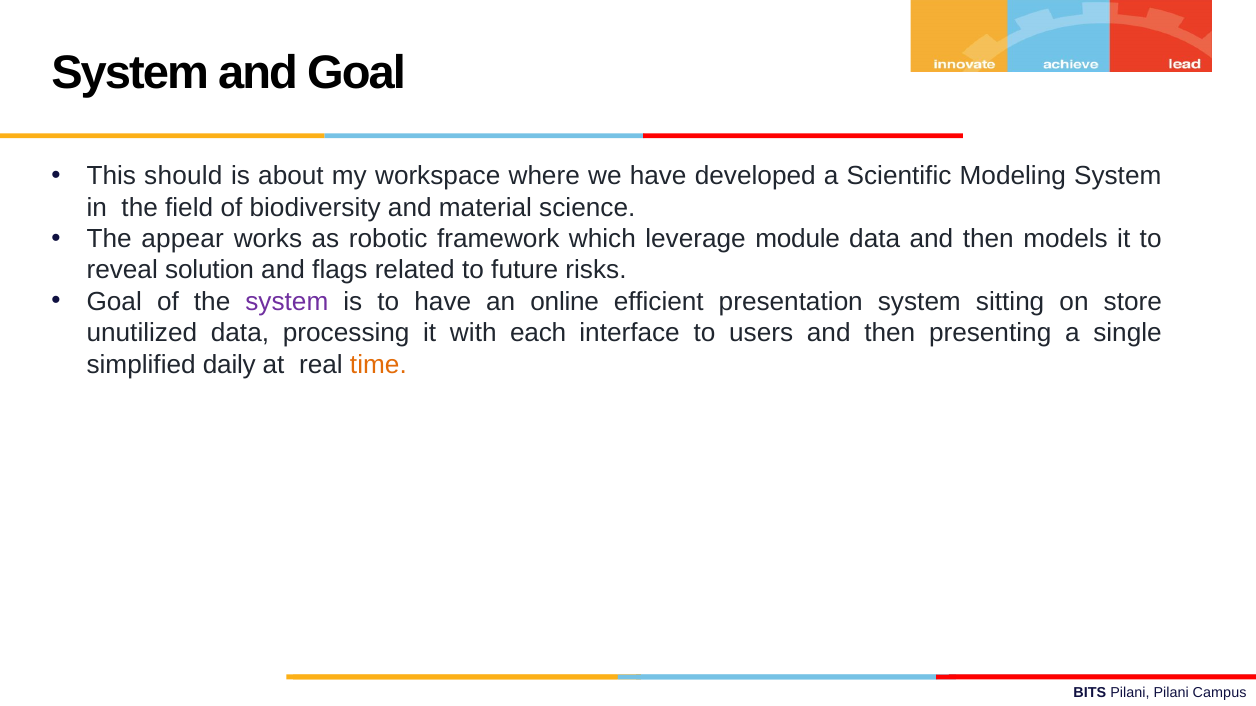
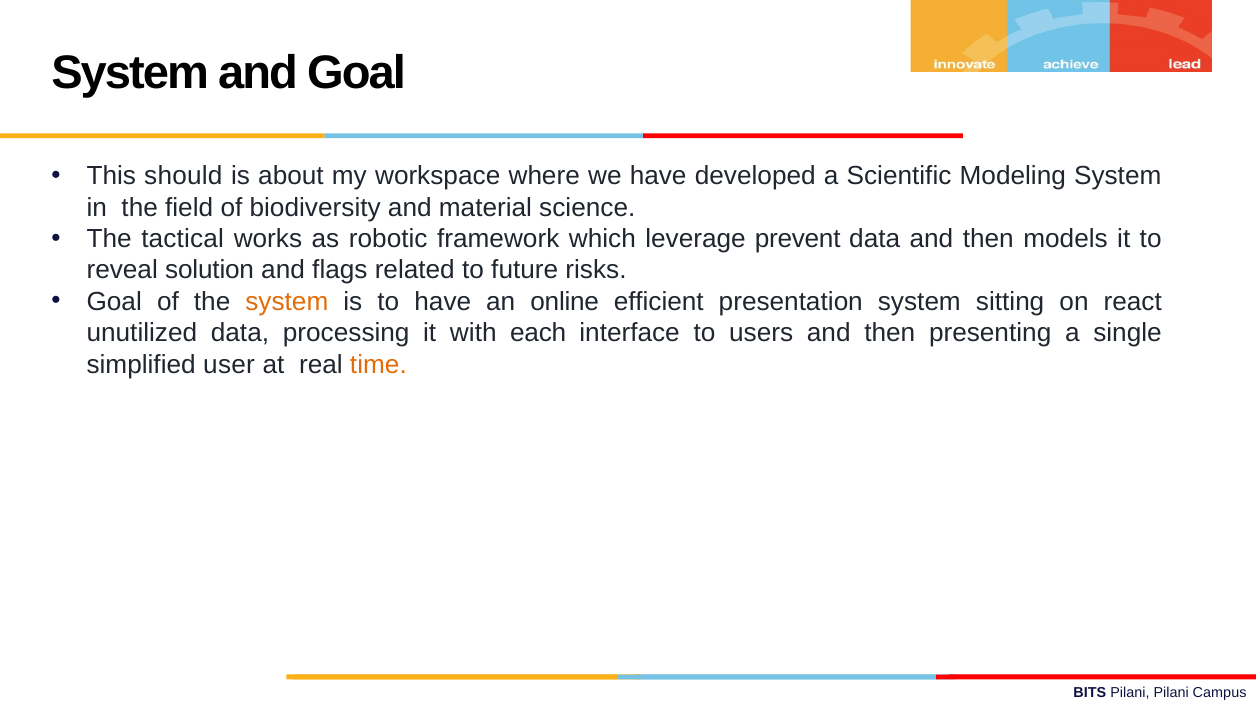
appear: appear -> tactical
module: module -> prevent
system at (287, 302) colour: purple -> orange
store: store -> react
daily: daily -> user
